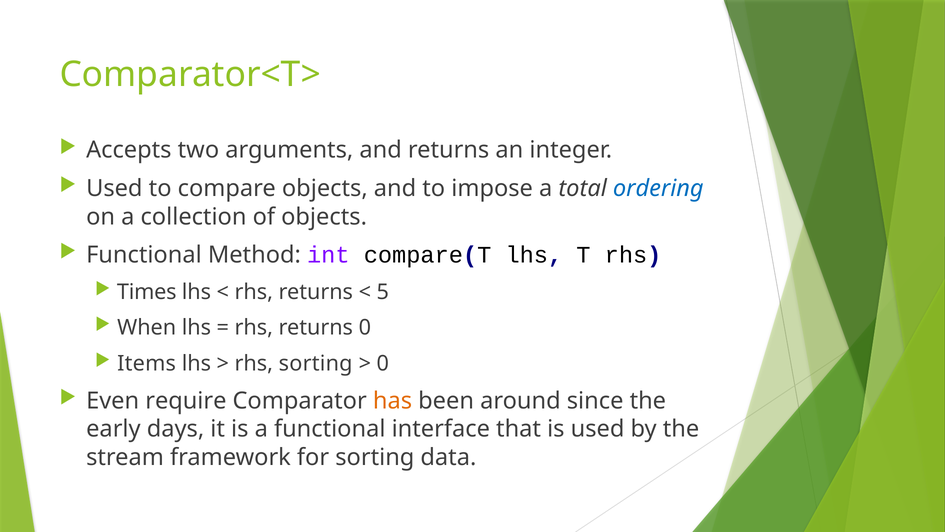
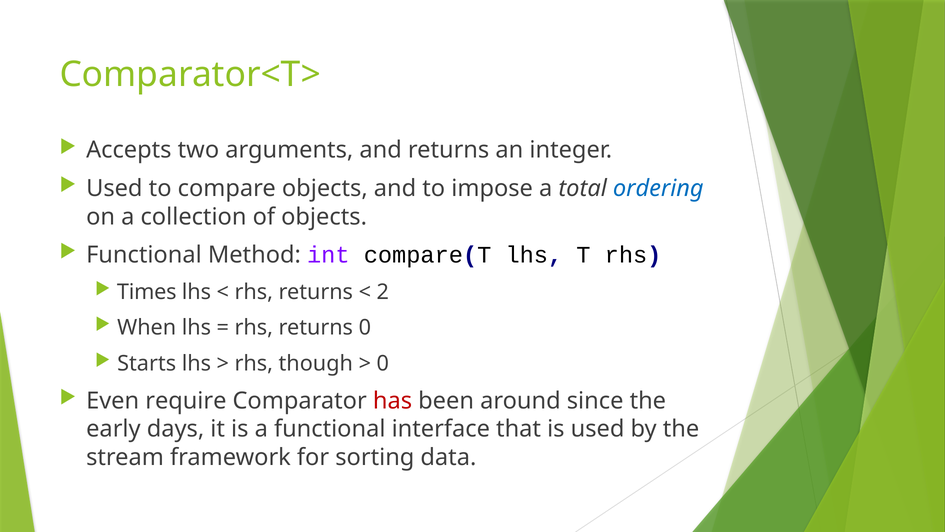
5: 5 -> 2
Items: Items -> Starts
rhs sorting: sorting -> though
has colour: orange -> red
